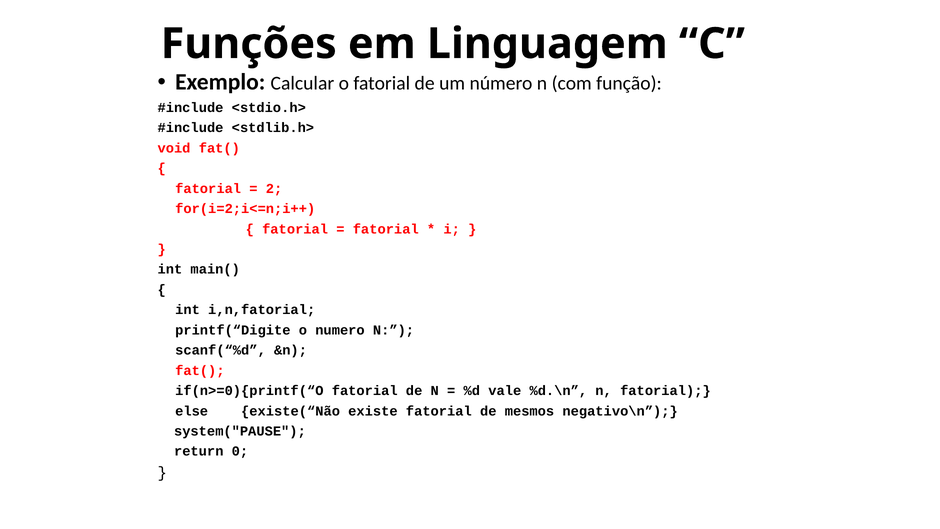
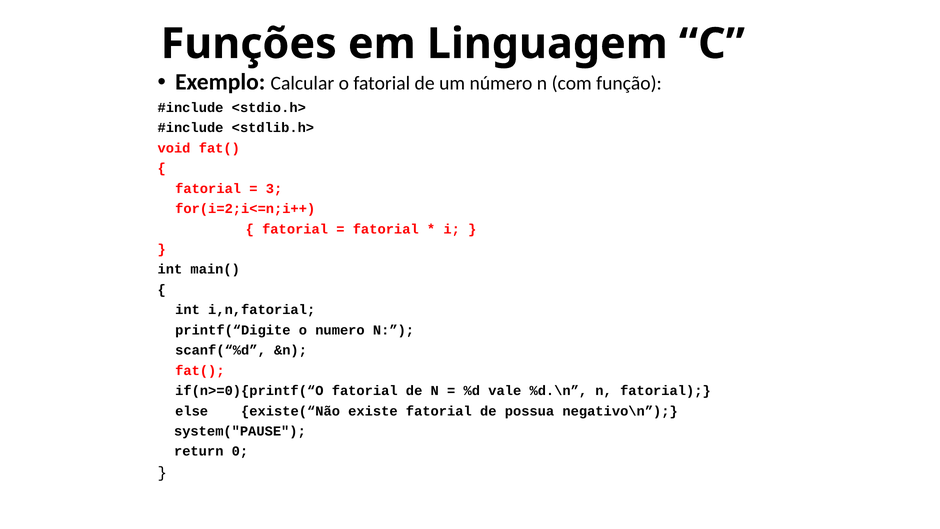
2: 2 -> 3
mesmos: mesmos -> possua
